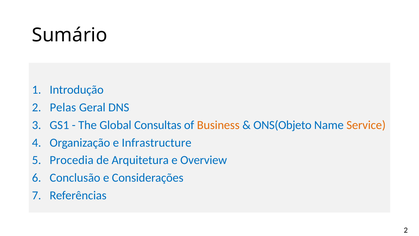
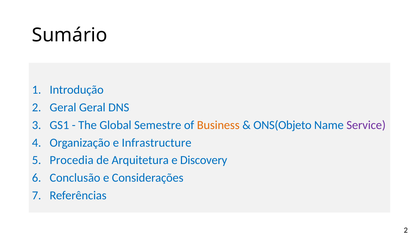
Pelas at (63, 107): Pelas -> Geral
Consultas: Consultas -> Semestre
Service colour: orange -> purple
Overview: Overview -> Discovery
